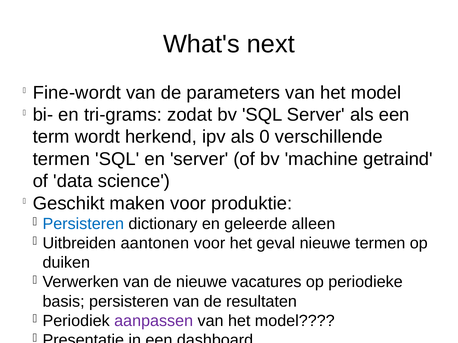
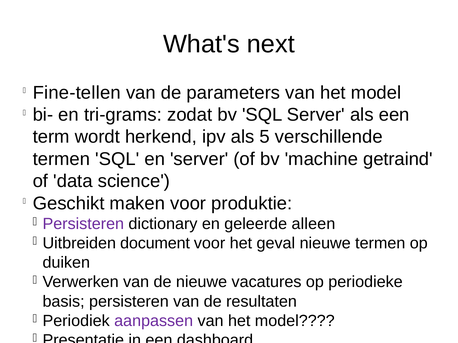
Fine-wordt: Fine-wordt -> Fine-tellen
0: 0 -> 5
Persisteren at (83, 224) colour: blue -> purple
aantonen: aantonen -> document
